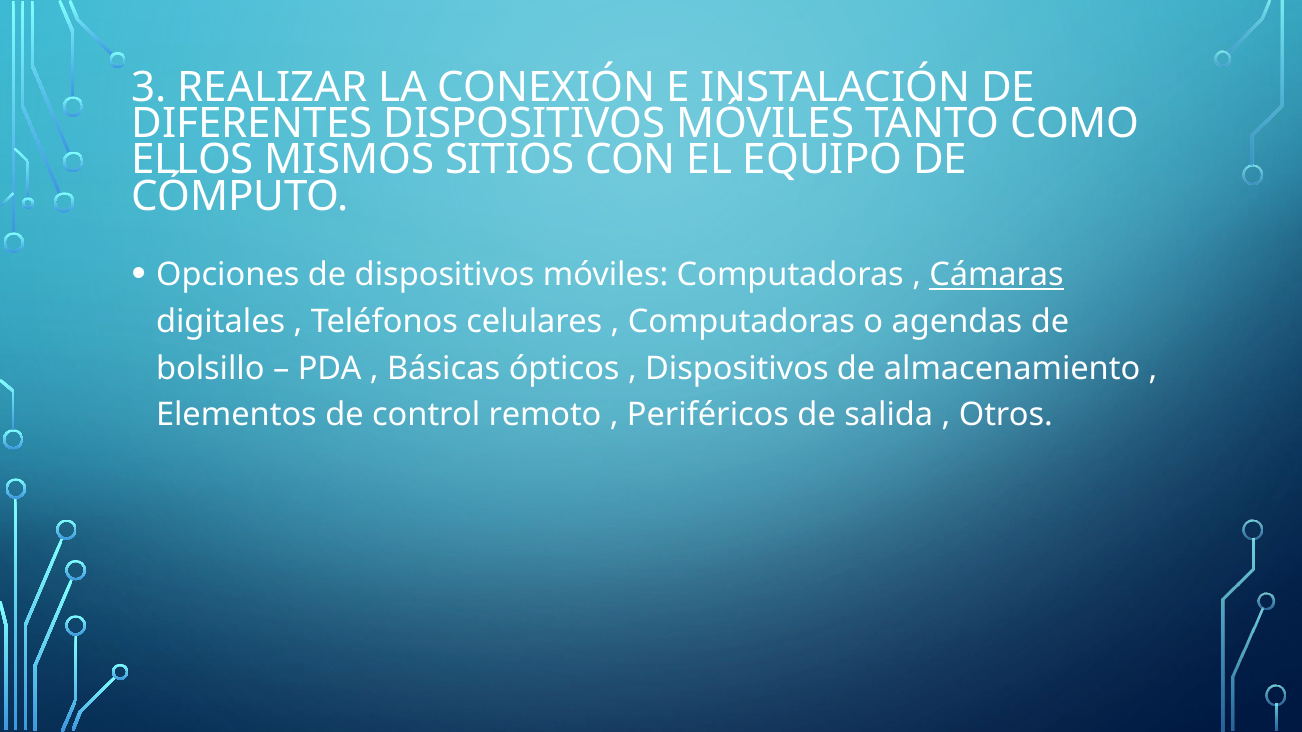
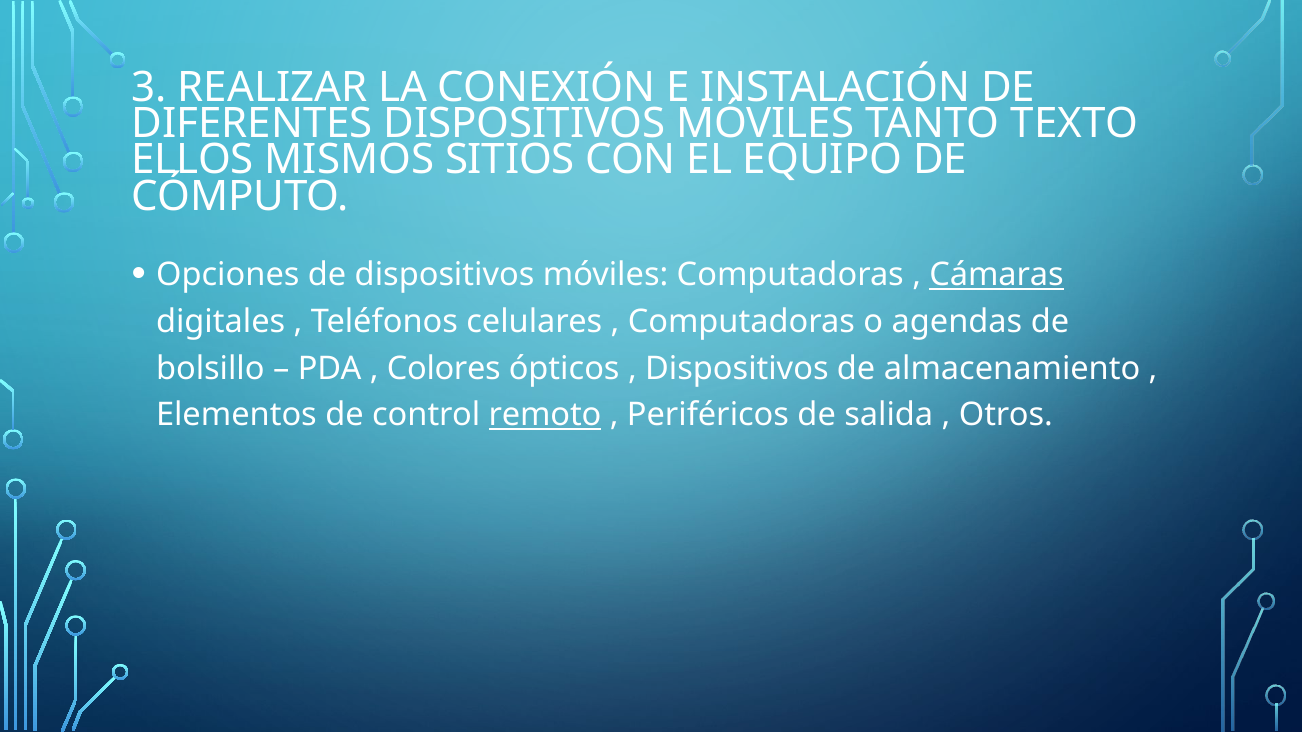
COMO: COMO -> TEXTO
Básicas: Básicas -> Colores
remoto underline: none -> present
